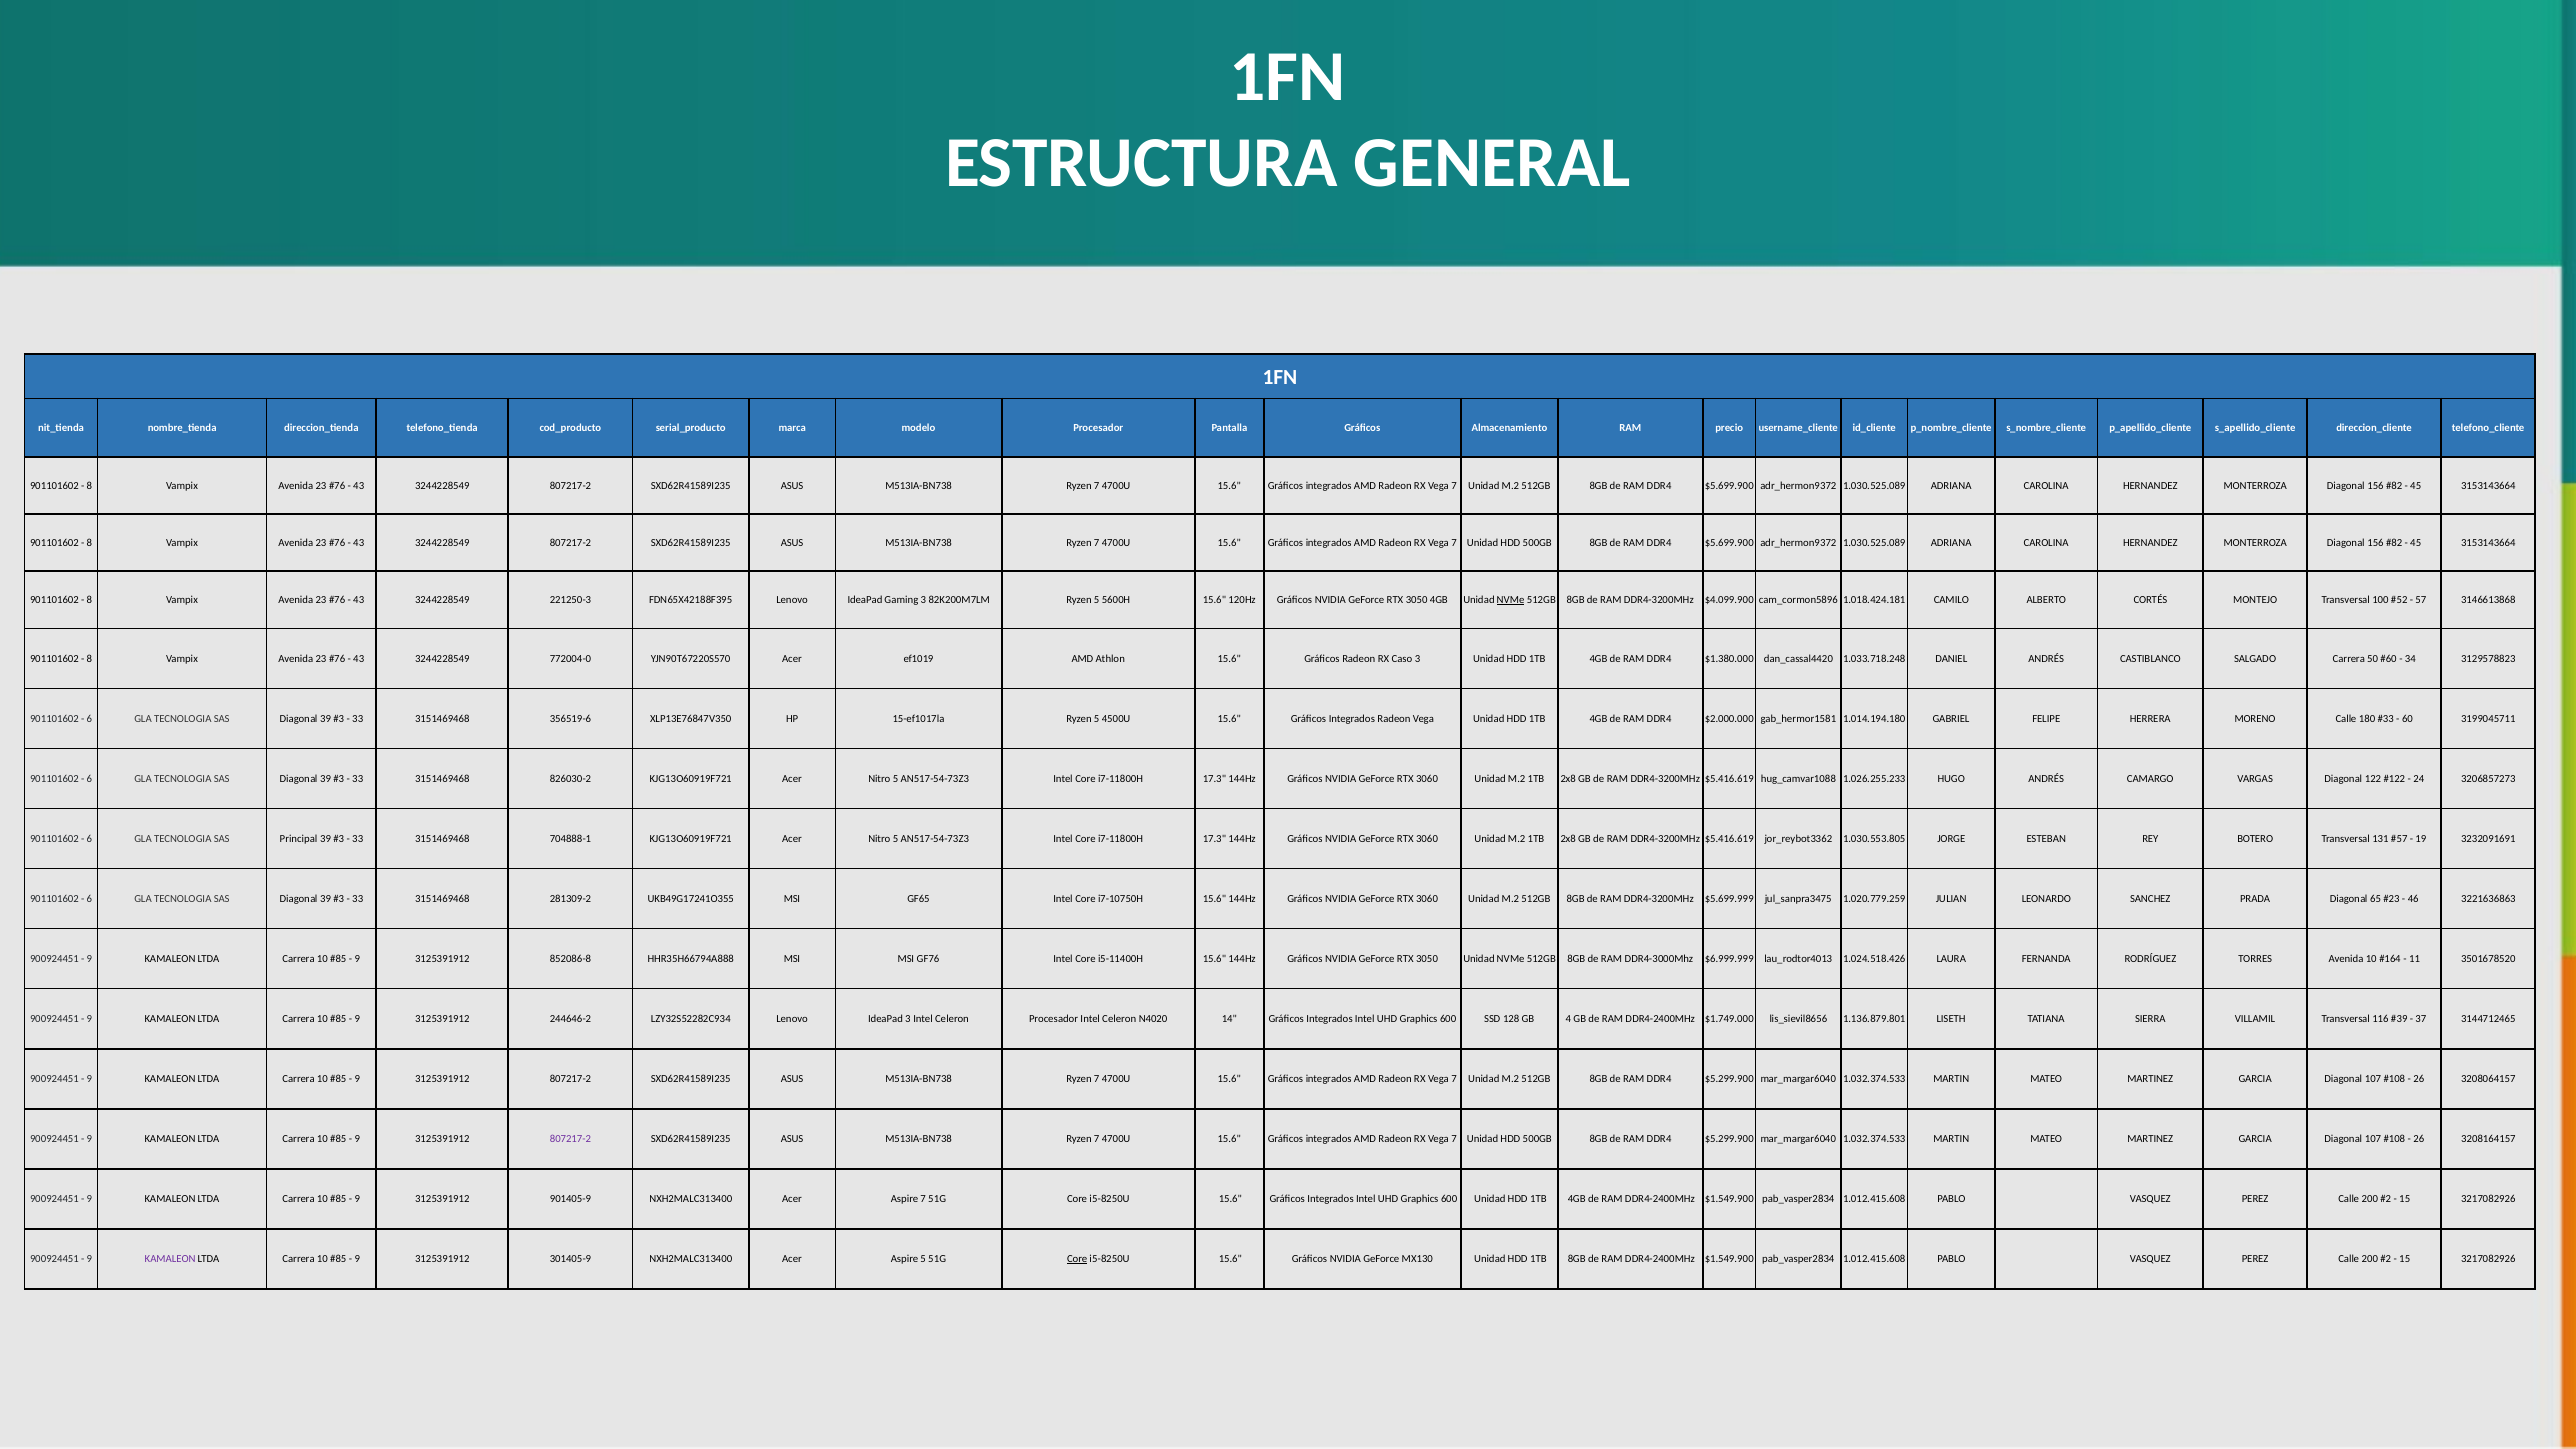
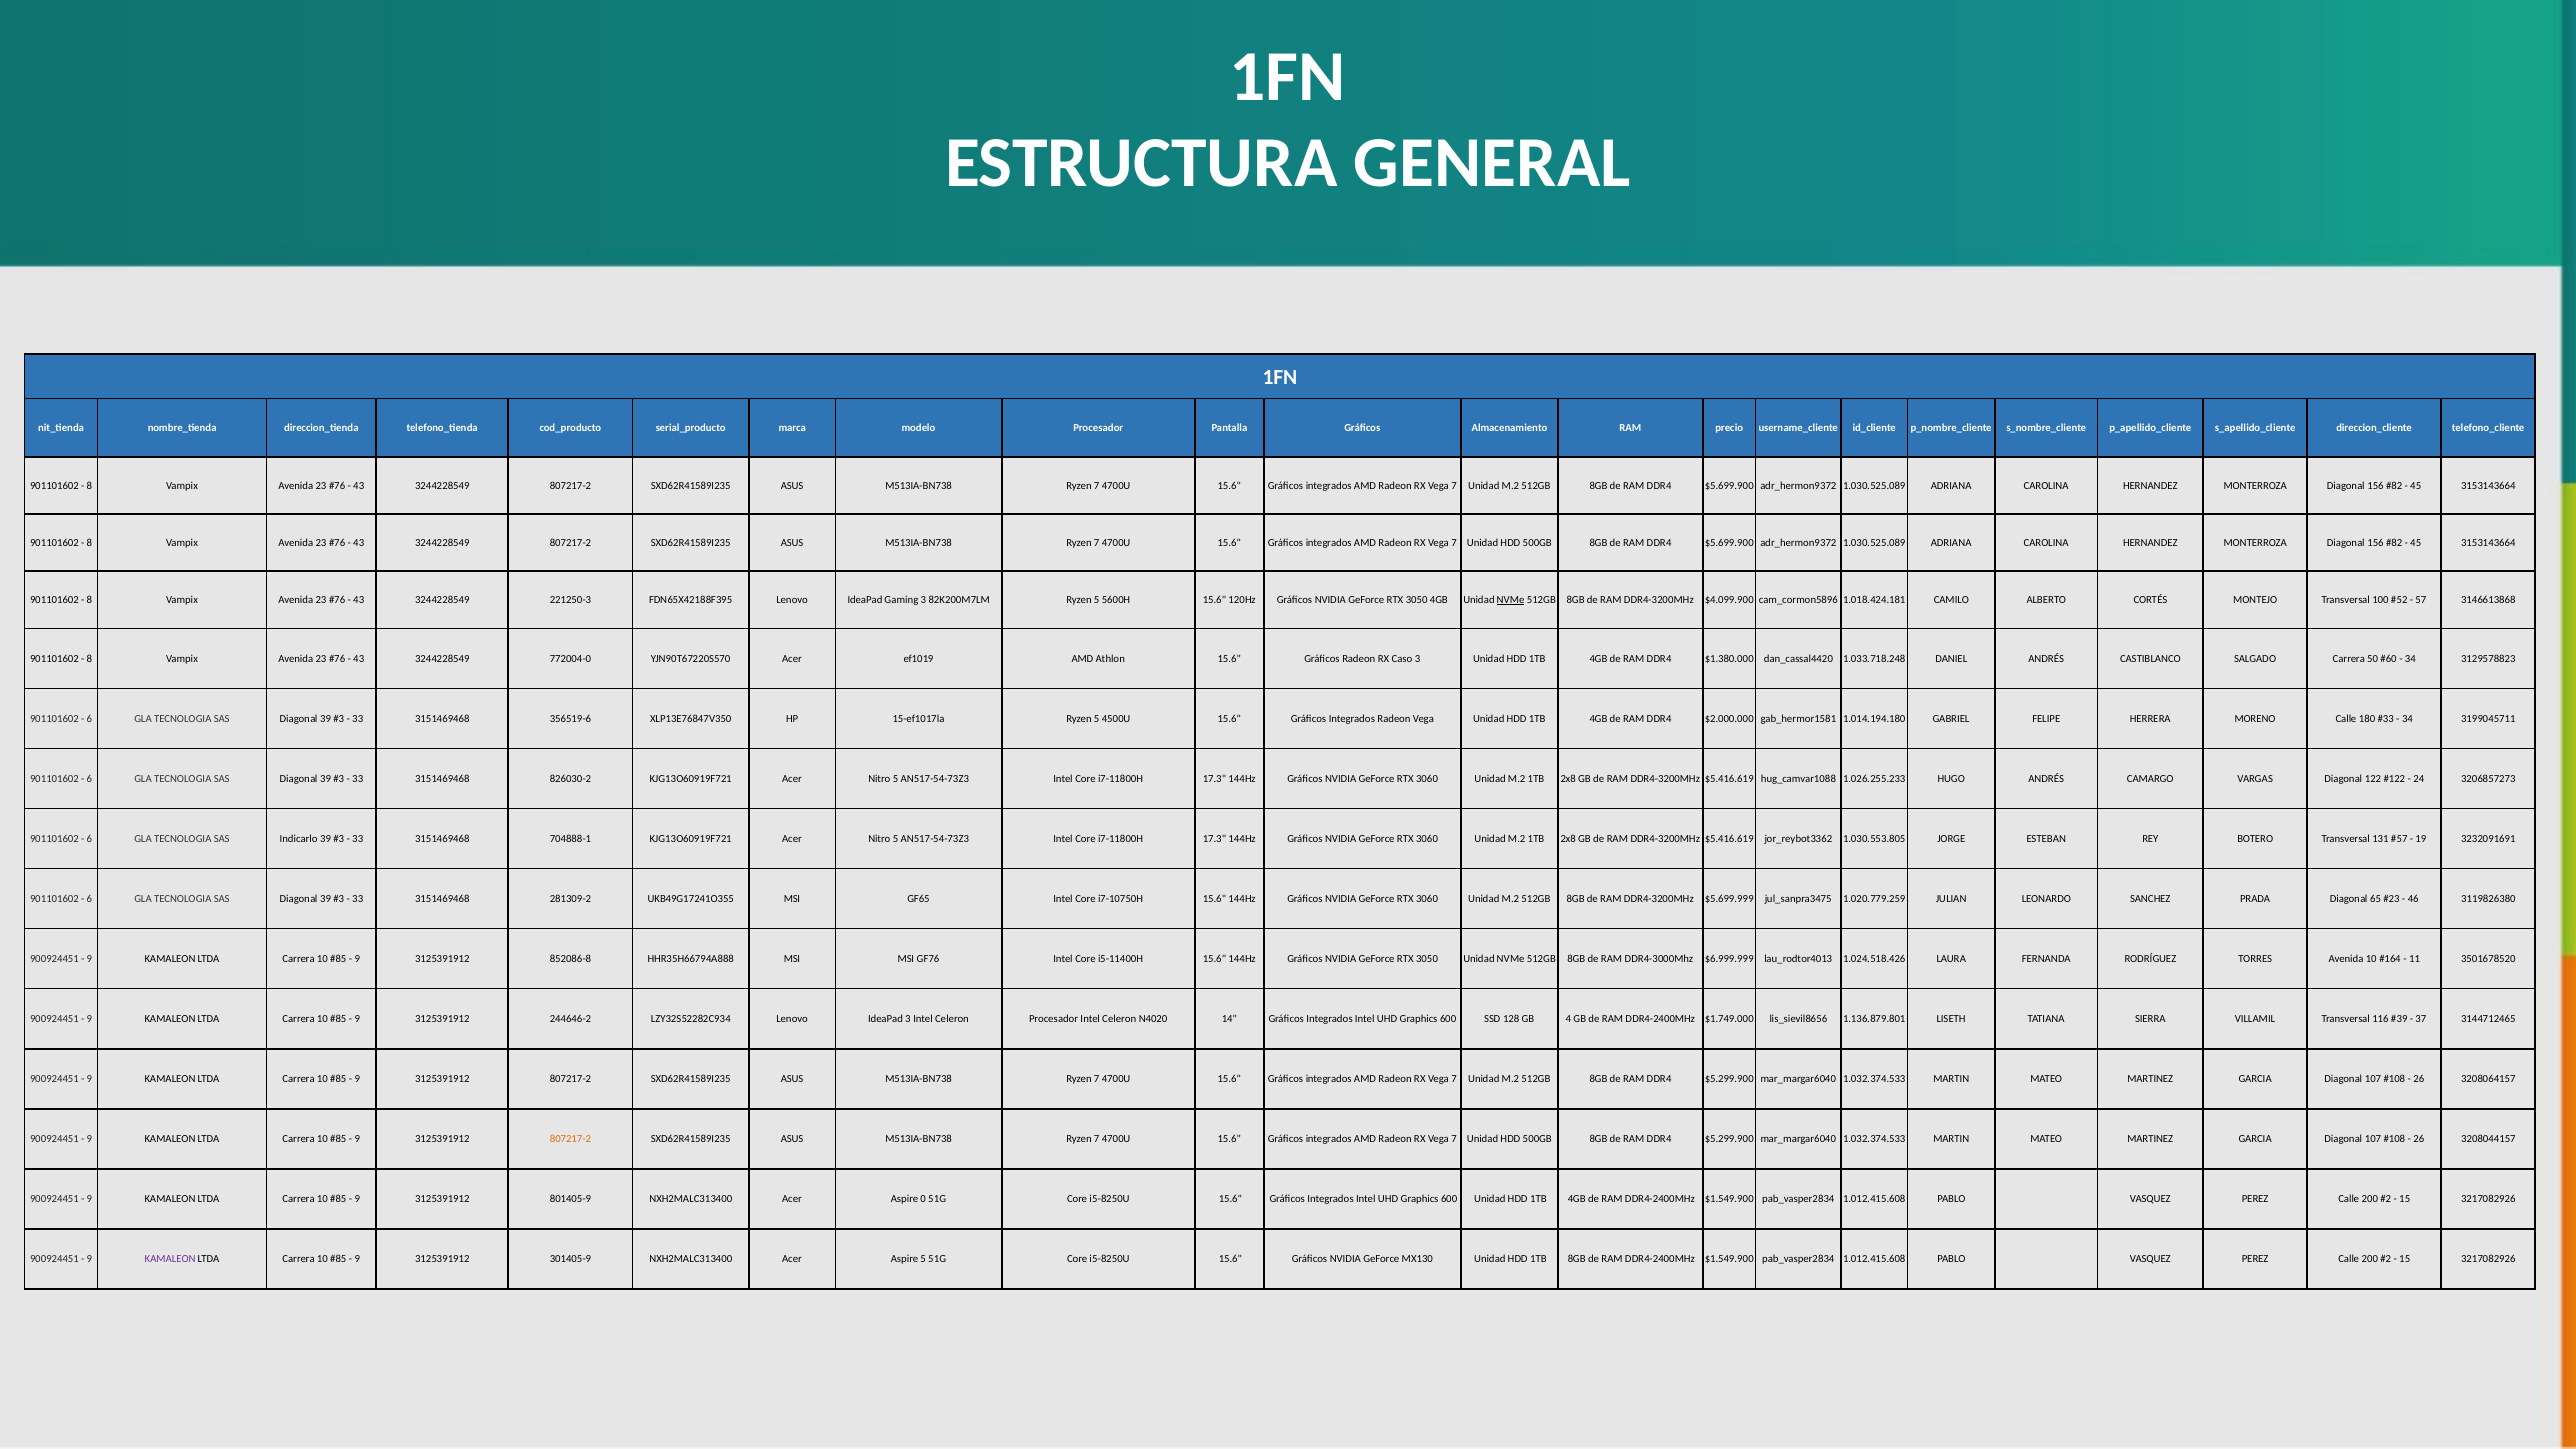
60 at (2407, 719): 60 -> 34
Principal: Principal -> Indicarlo
3221636863: 3221636863 -> 3119826380
807217-2 at (570, 1139) colour: purple -> orange
3208164157: 3208164157 -> 3208044157
901405-9: 901405-9 -> 801405-9
Aspire 7: 7 -> 0
Core at (1077, 1259) underline: present -> none
